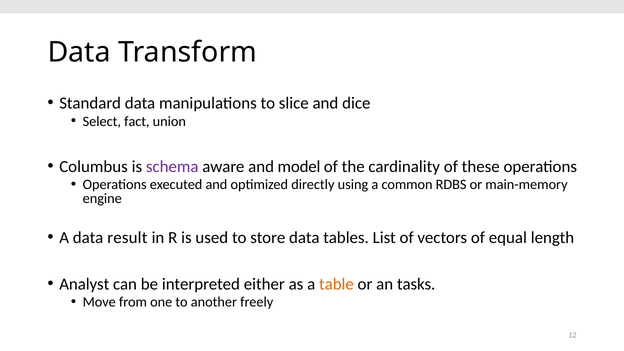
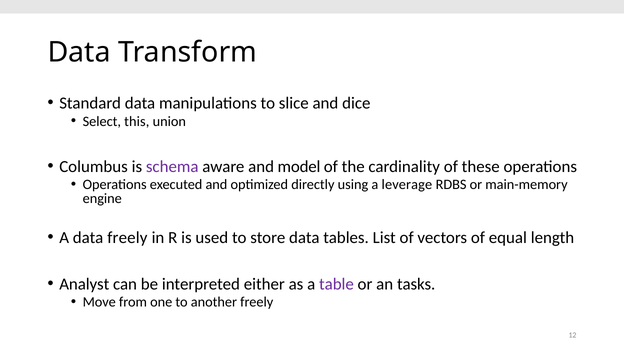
fact: fact -> this
common: common -> leverage
data result: result -> freely
table colour: orange -> purple
